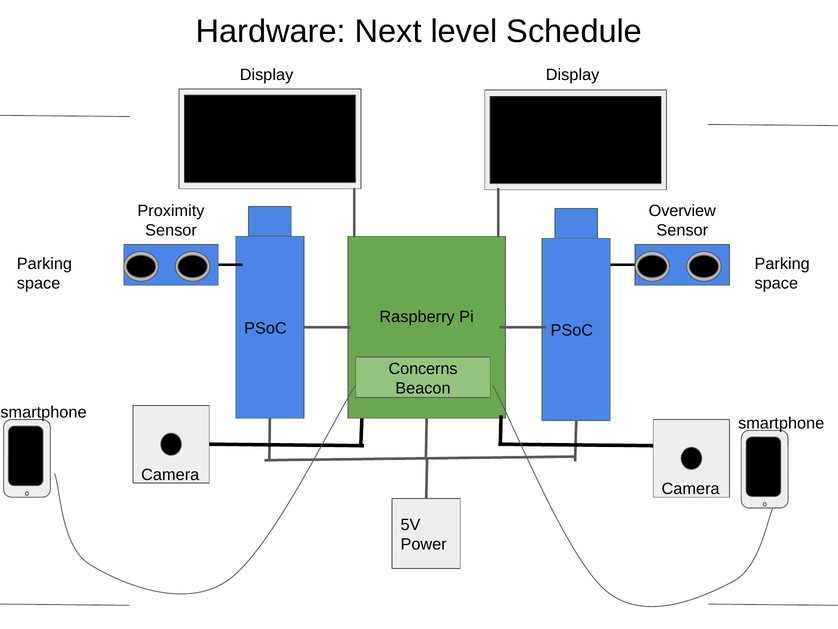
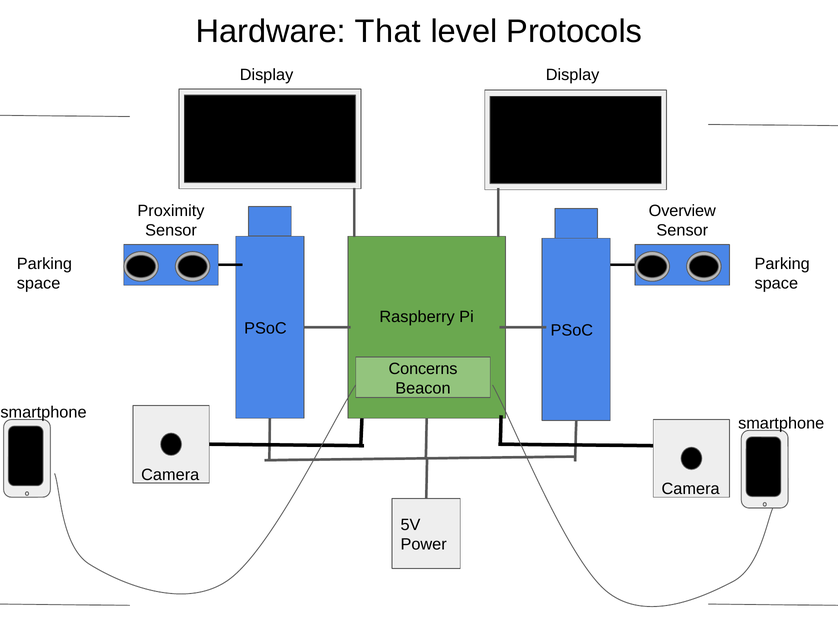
Next: Next -> That
Schedule: Schedule -> Protocols
